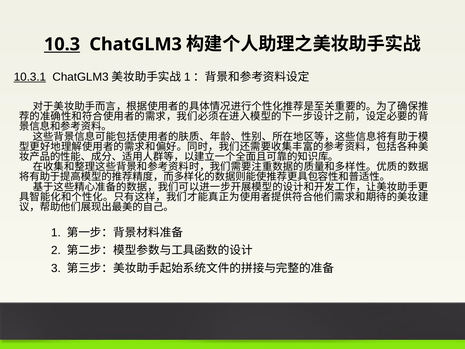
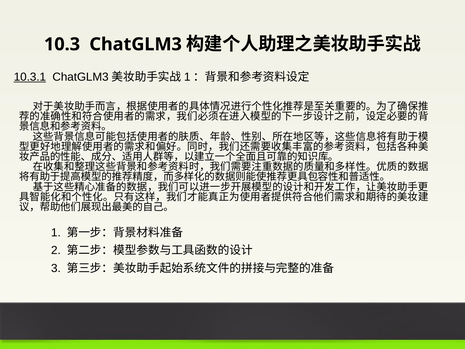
10.3 underline: present -> none
